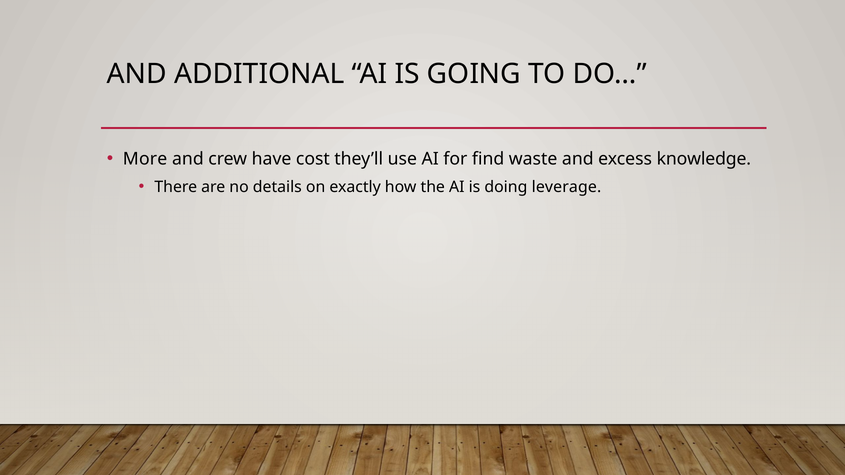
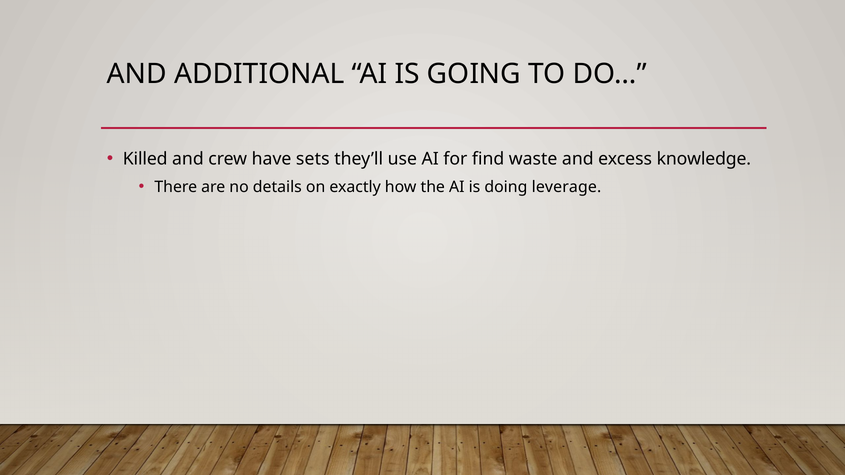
More: More -> Killed
cost: cost -> sets
